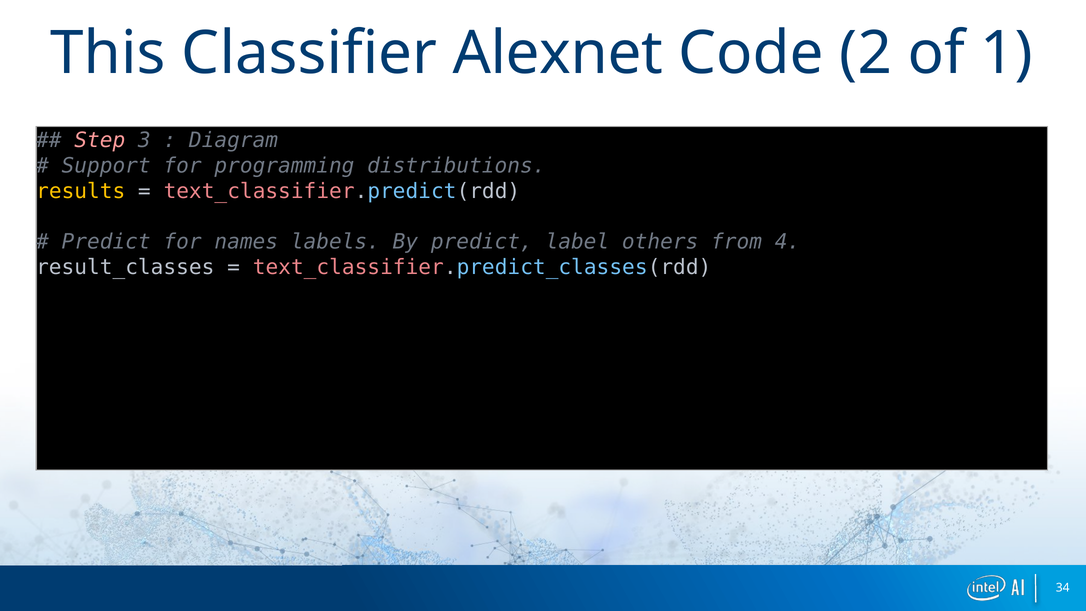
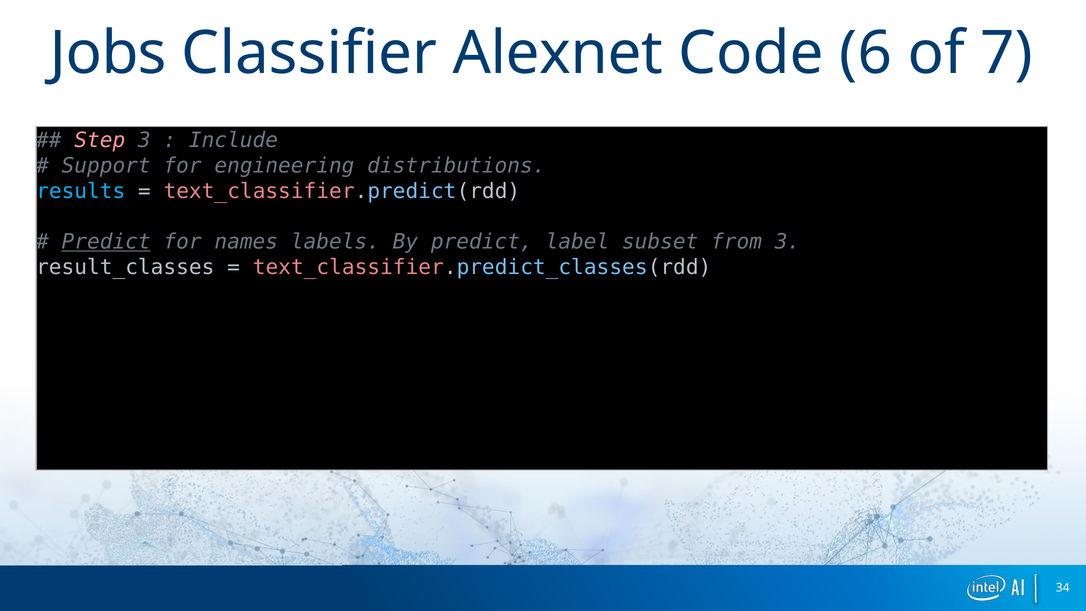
This: This -> Jobs
2: 2 -> 6
1: 1 -> 7
Diagram: Diagram -> Include
programming: programming -> engineering
results colour: yellow -> light blue
Predict at (106, 242) underline: none -> present
others: others -> subset
from 4: 4 -> 3
